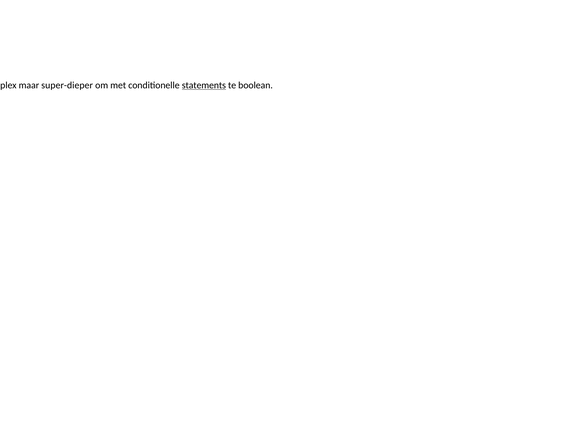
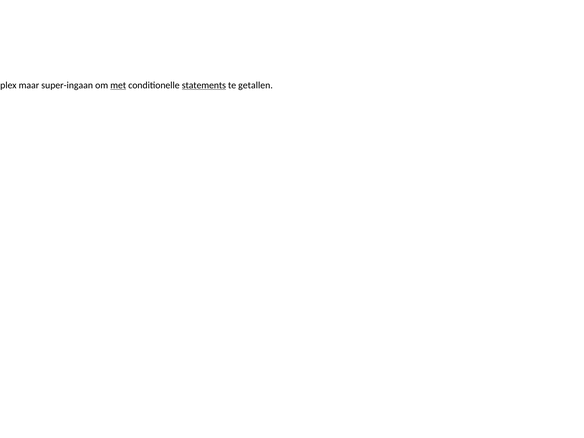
super-dieper: super-dieper -> super-ingaan
met underline: none -> present
boolean: boolean -> getallen
